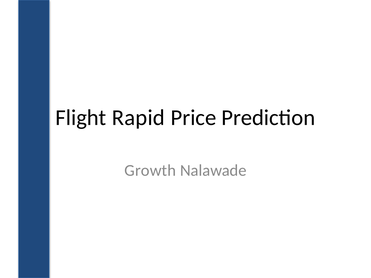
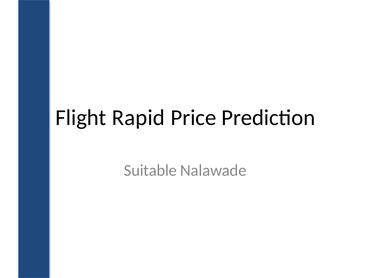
Growth: Growth -> Suitable
